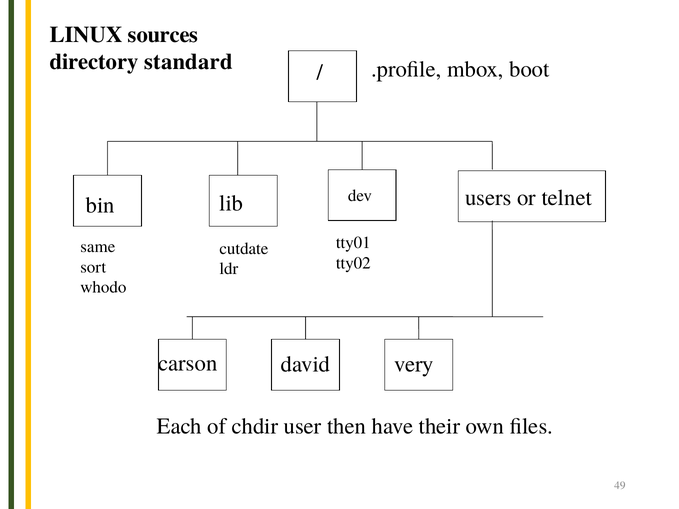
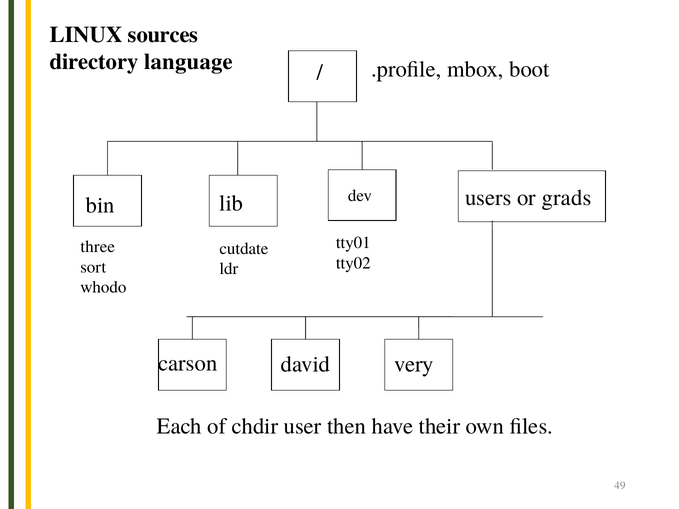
standard: standard -> language
telnet: telnet -> grads
same: same -> three
